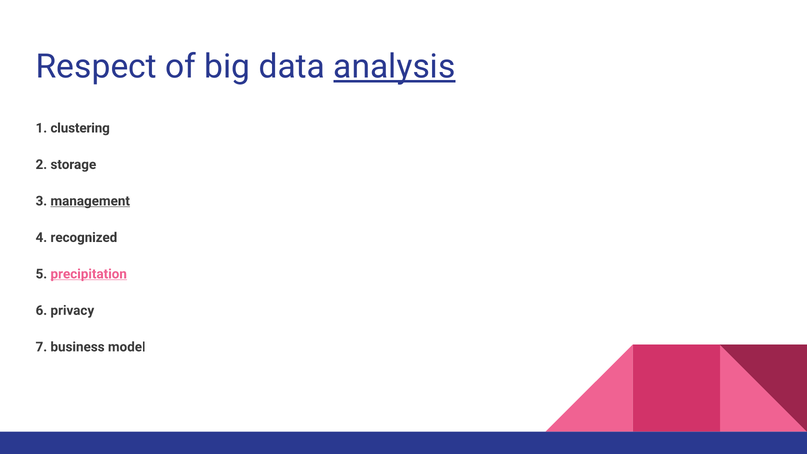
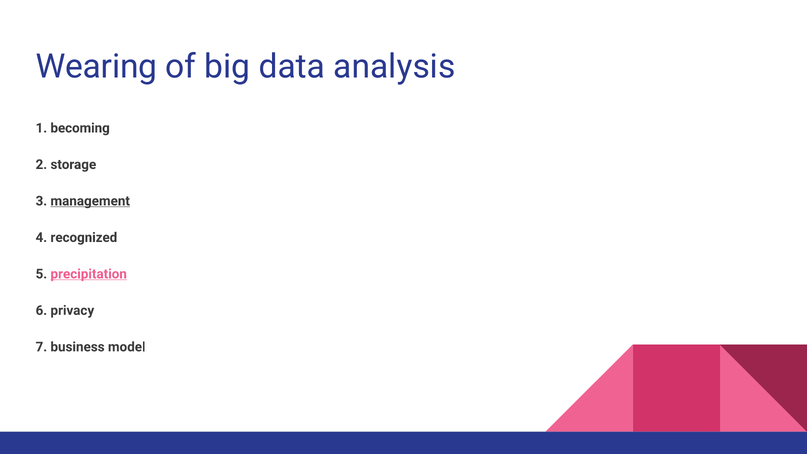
Respect: Respect -> Wearing
analysis underline: present -> none
clustering: clustering -> becoming
